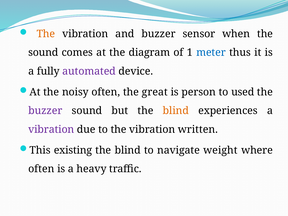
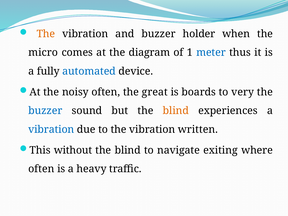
sensor: sensor -> holder
sound at (43, 53): sound -> micro
automated colour: purple -> blue
person: person -> boards
used: used -> very
buzzer at (45, 111) colour: purple -> blue
vibration at (51, 129) colour: purple -> blue
existing: existing -> without
weight: weight -> exiting
